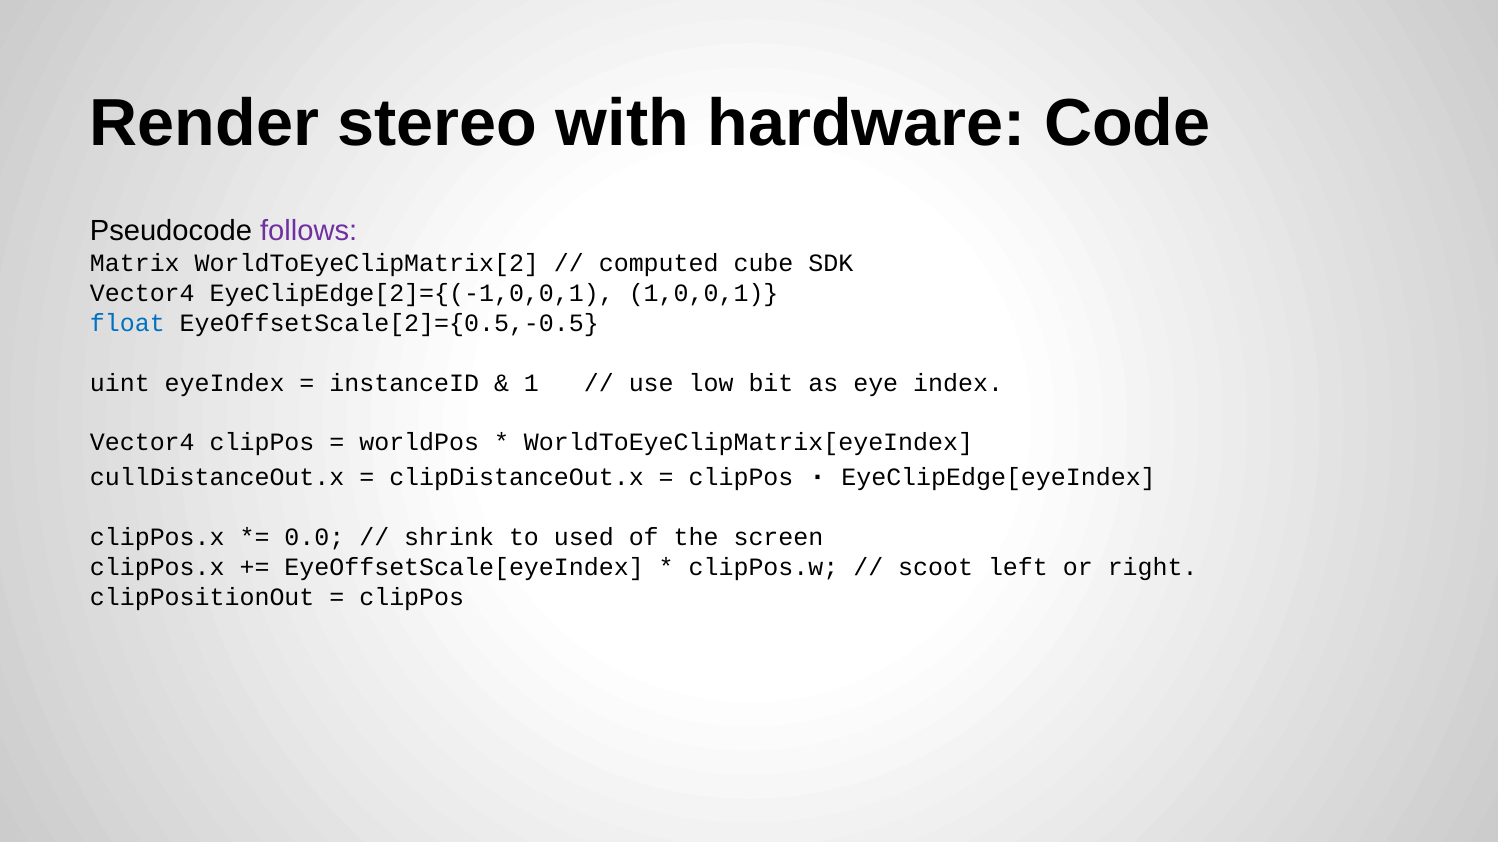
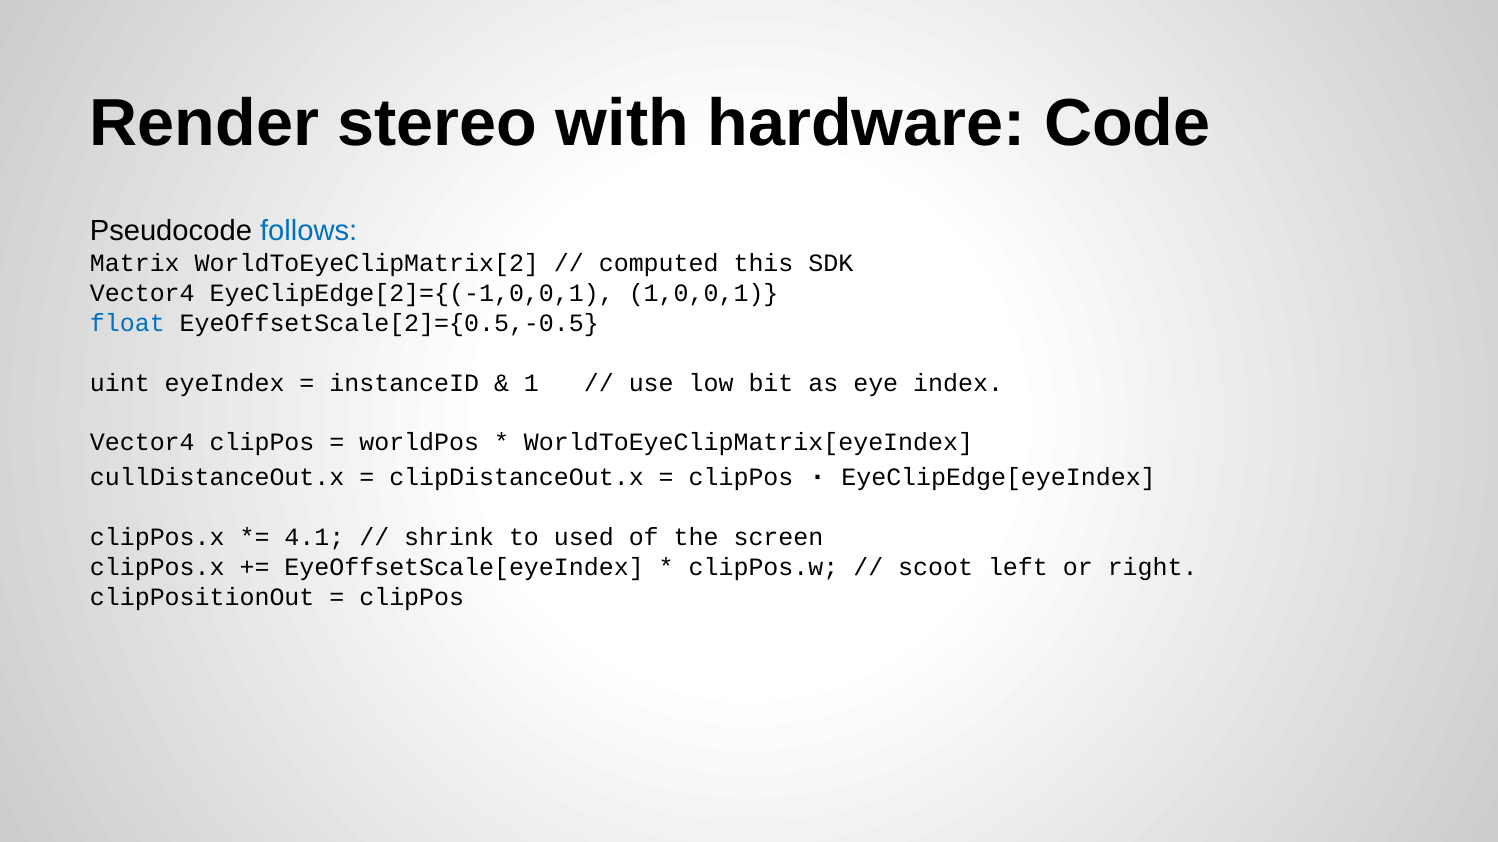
follows colour: purple -> blue
cube: cube -> this
0.0: 0.0 -> 4.1
